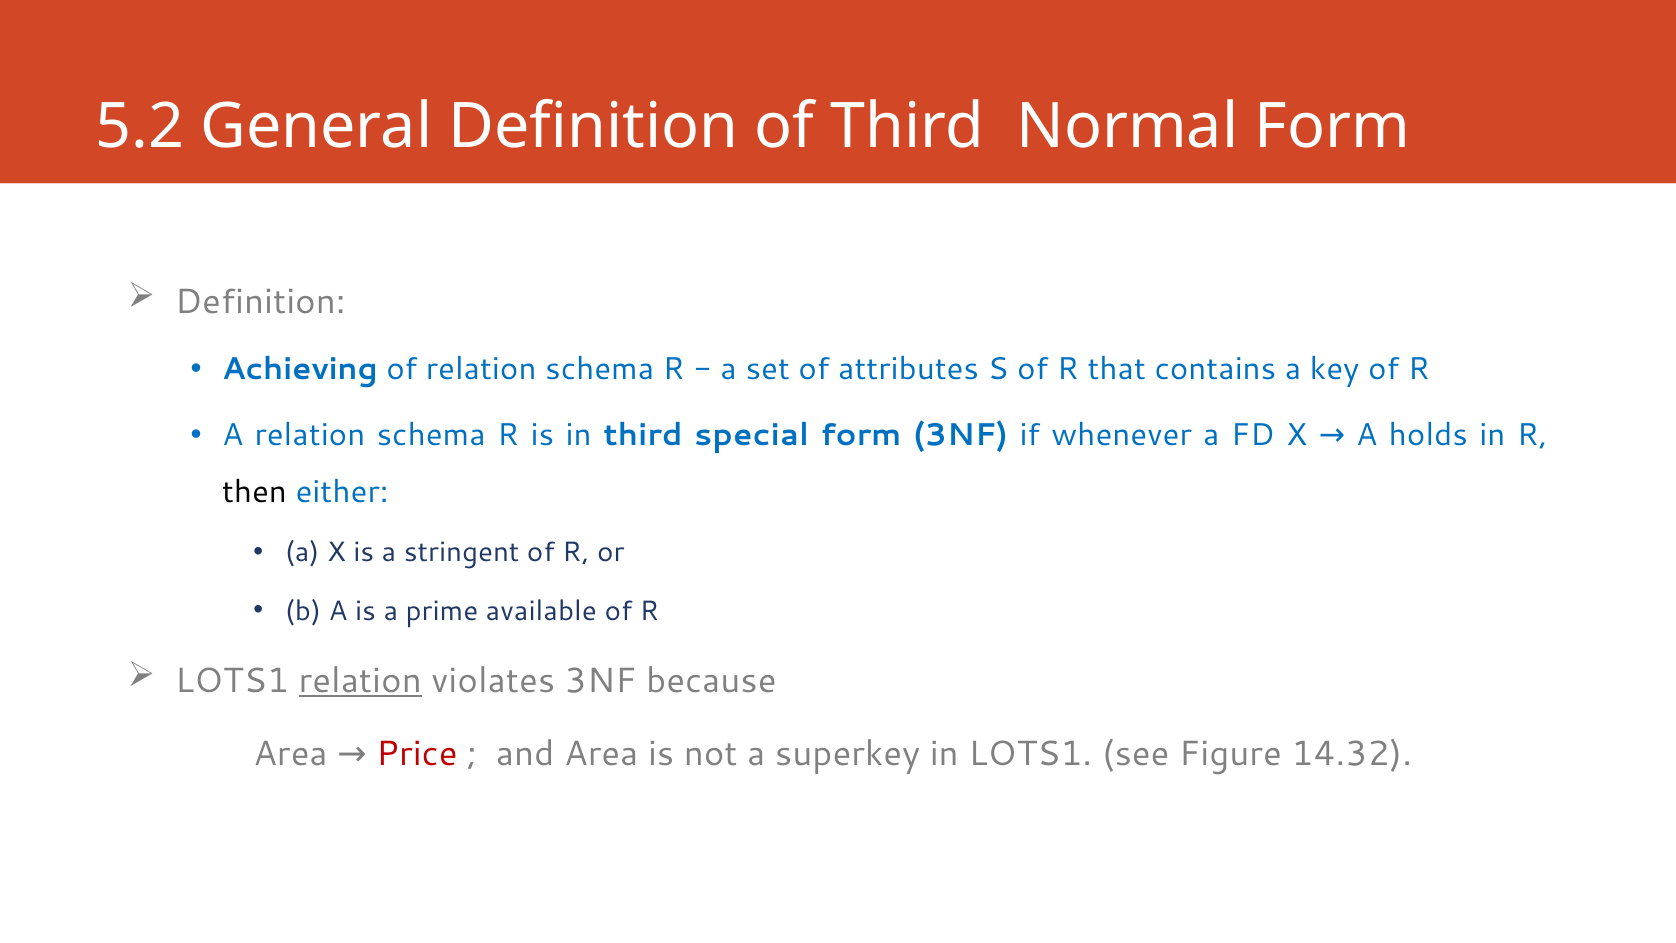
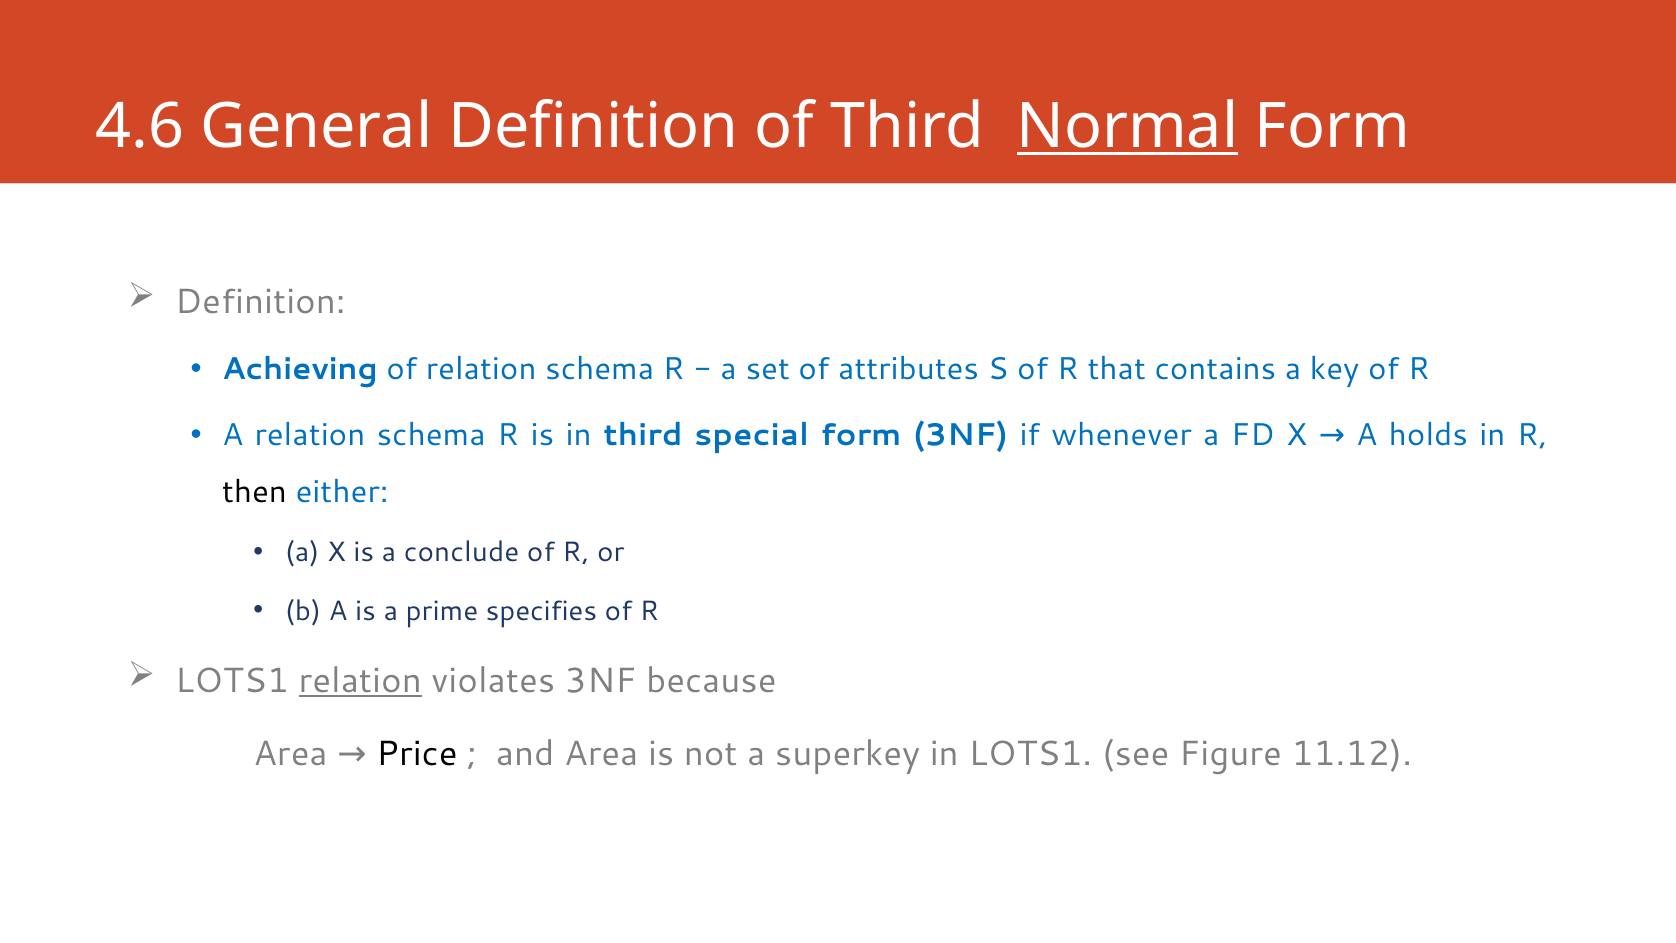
5.2: 5.2 -> 4.6
Normal underline: none -> present
stringent: stringent -> conclude
available: available -> specifies
Price colour: red -> black
14.32: 14.32 -> 11.12
